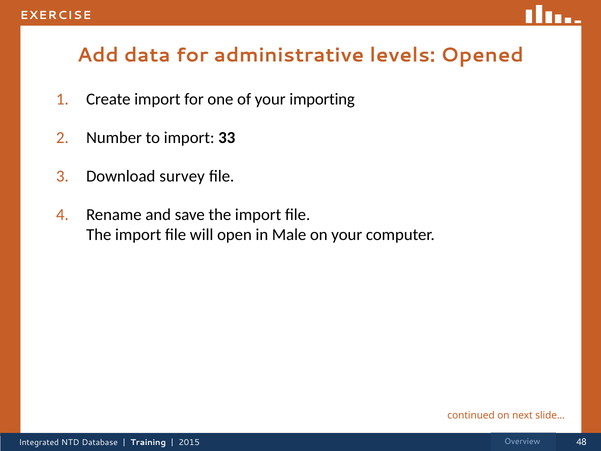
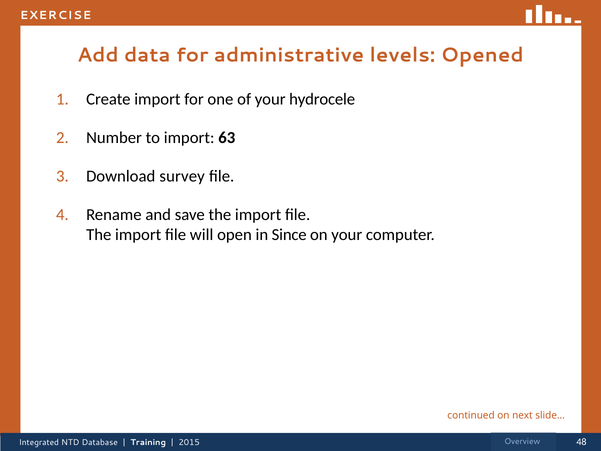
importing: importing -> hydrocele
33: 33 -> 63
Male: Male -> Since
